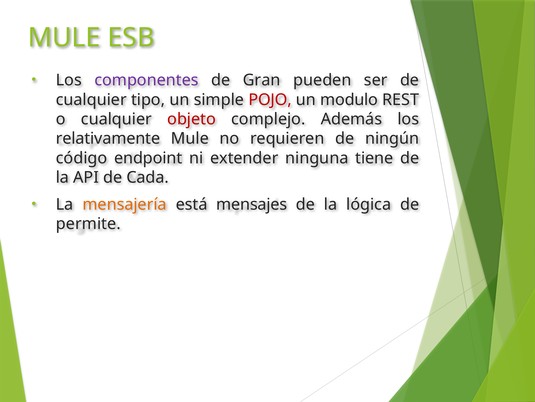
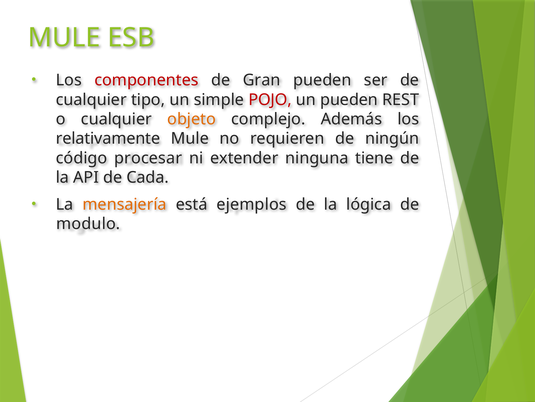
componentes colour: purple -> red
un modulo: modulo -> pueden
objeto colour: red -> orange
endpoint: endpoint -> procesar
mensajes: mensajes -> ejemplos
permite: permite -> modulo
